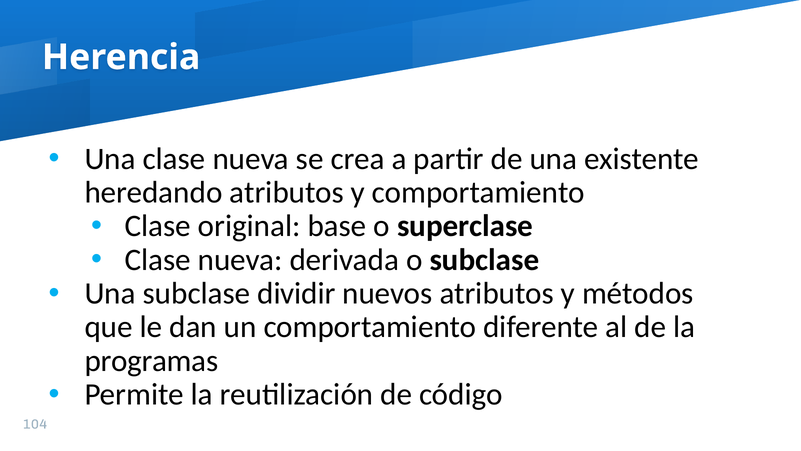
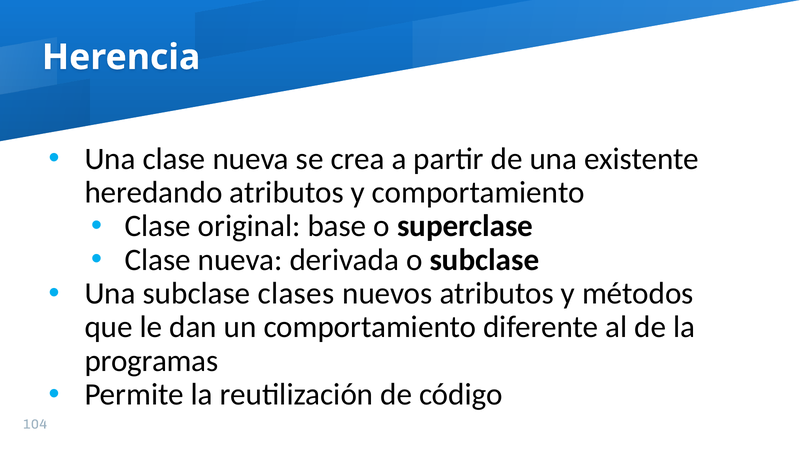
dividir: dividir -> clases
